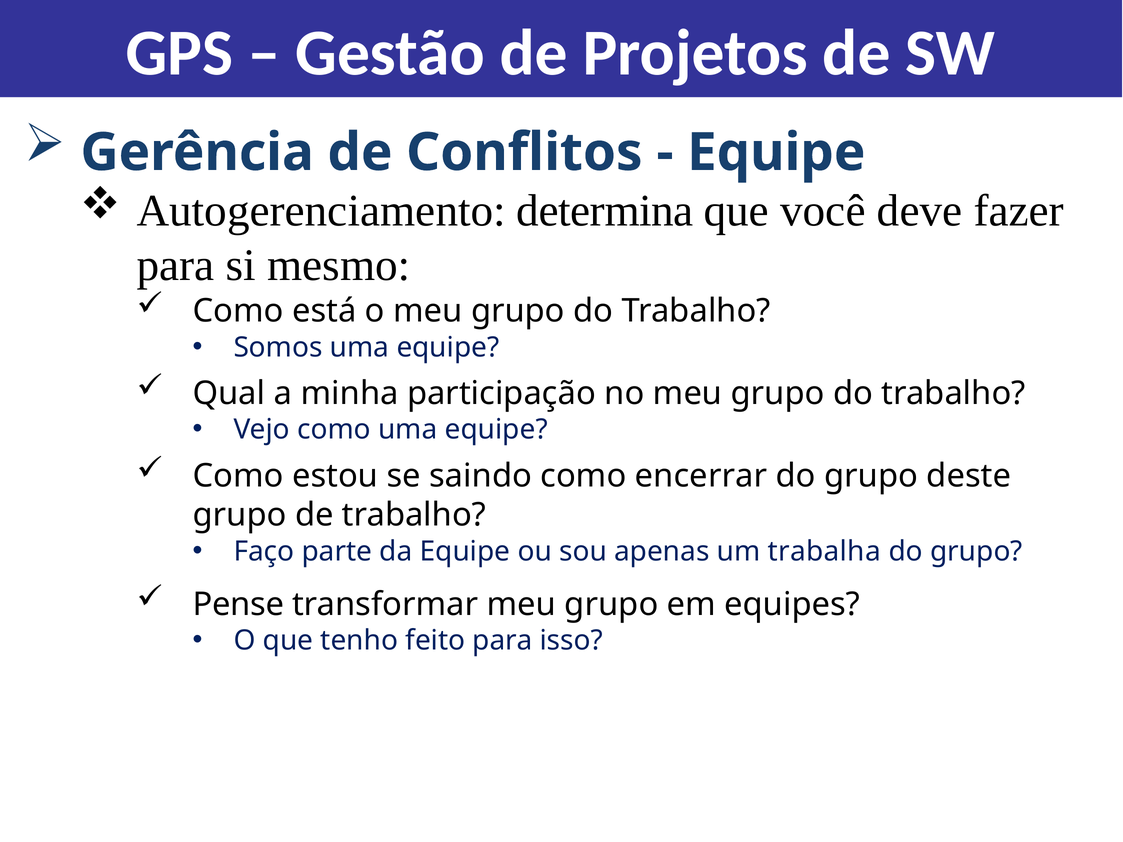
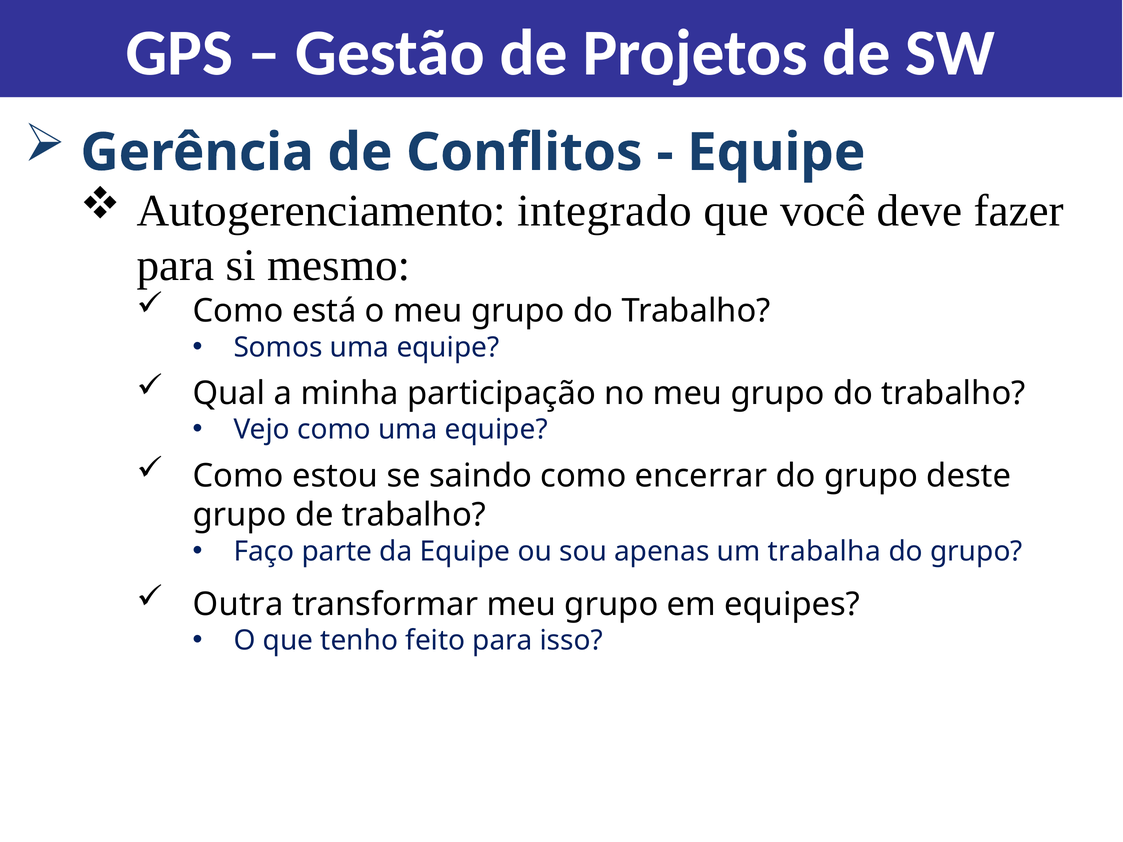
determina: determina -> integrado
Pense: Pense -> Outra
